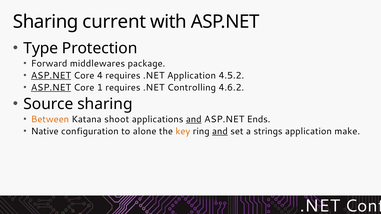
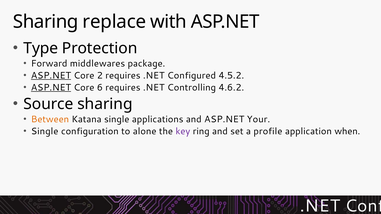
current: current -> replace
4: 4 -> 2
.NET Application: Application -> Configured
1: 1 -> 6
Katana shoot: shoot -> single
and at (194, 119) underline: present -> none
Ends: Ends -> Your
Native at (45, 131): Native -> Single
key colour: orange -> purple
and at (220, 131) underline: present -> none
strings: strings -> profile
make: make -> when
